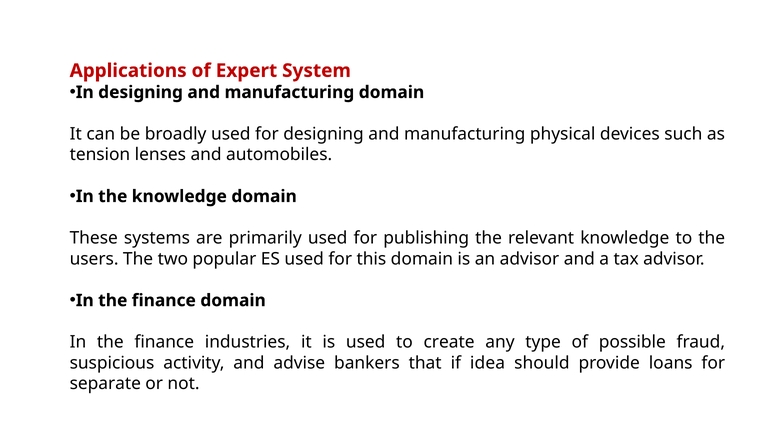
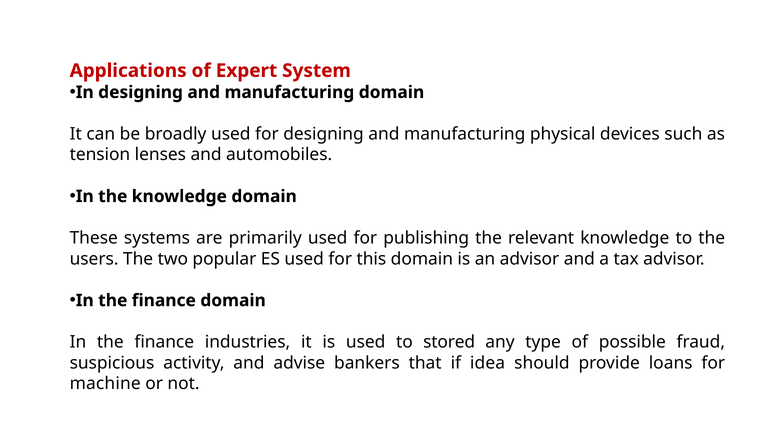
create: create -> stored
separate: separate -> machine
